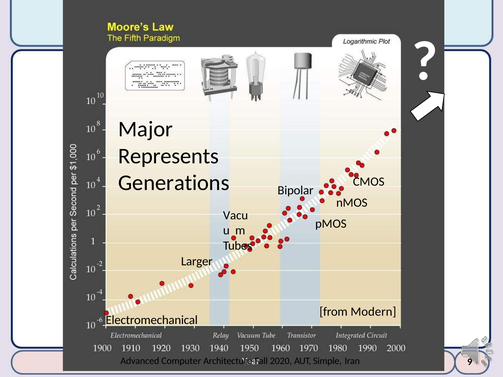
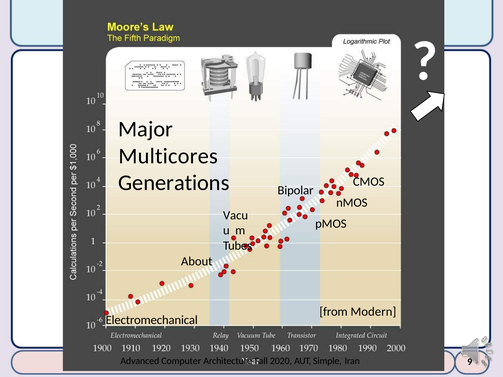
Represents: Represents -> Multicores
Larger: Larger -> About
